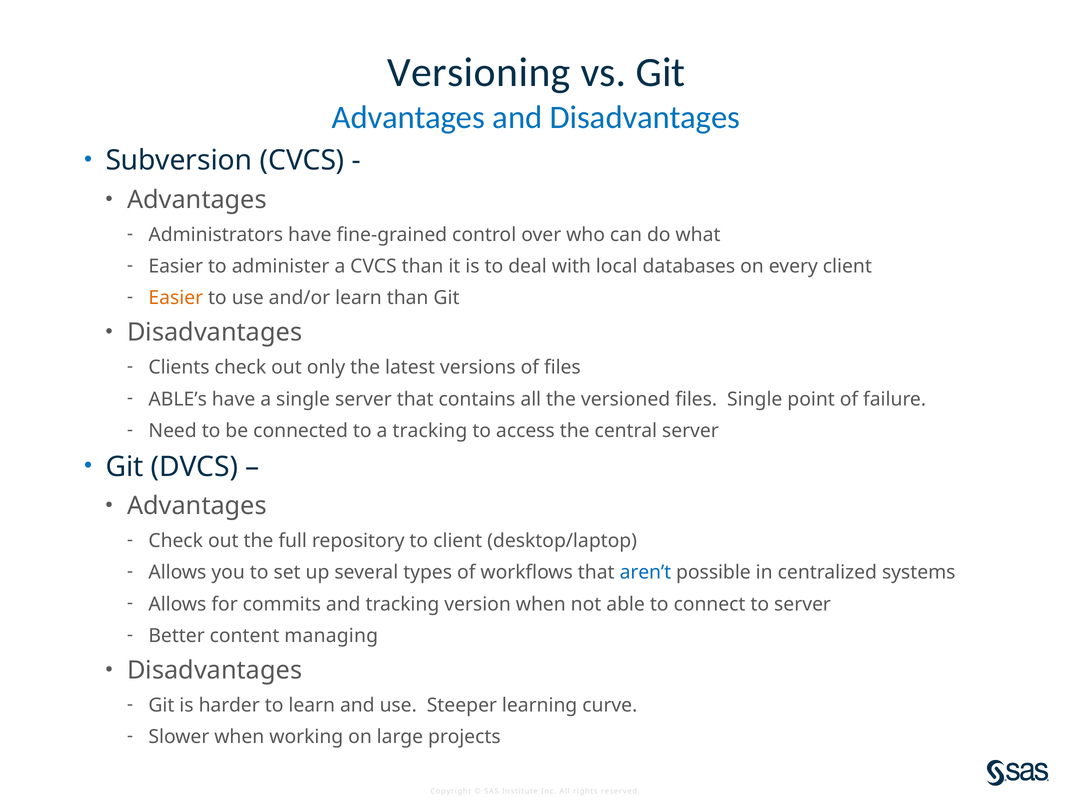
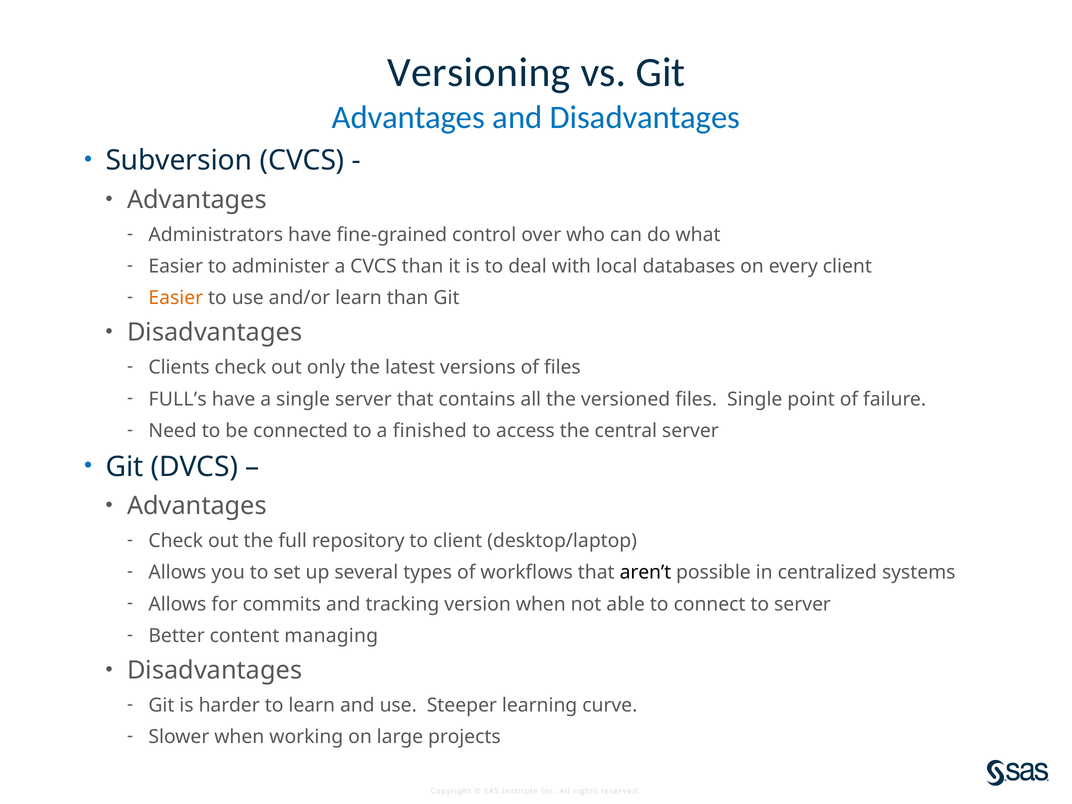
ABLE’s: ABLE’s -> FULL’s
a tracking: tracking -> finished
aren’t colour: blue -> black
